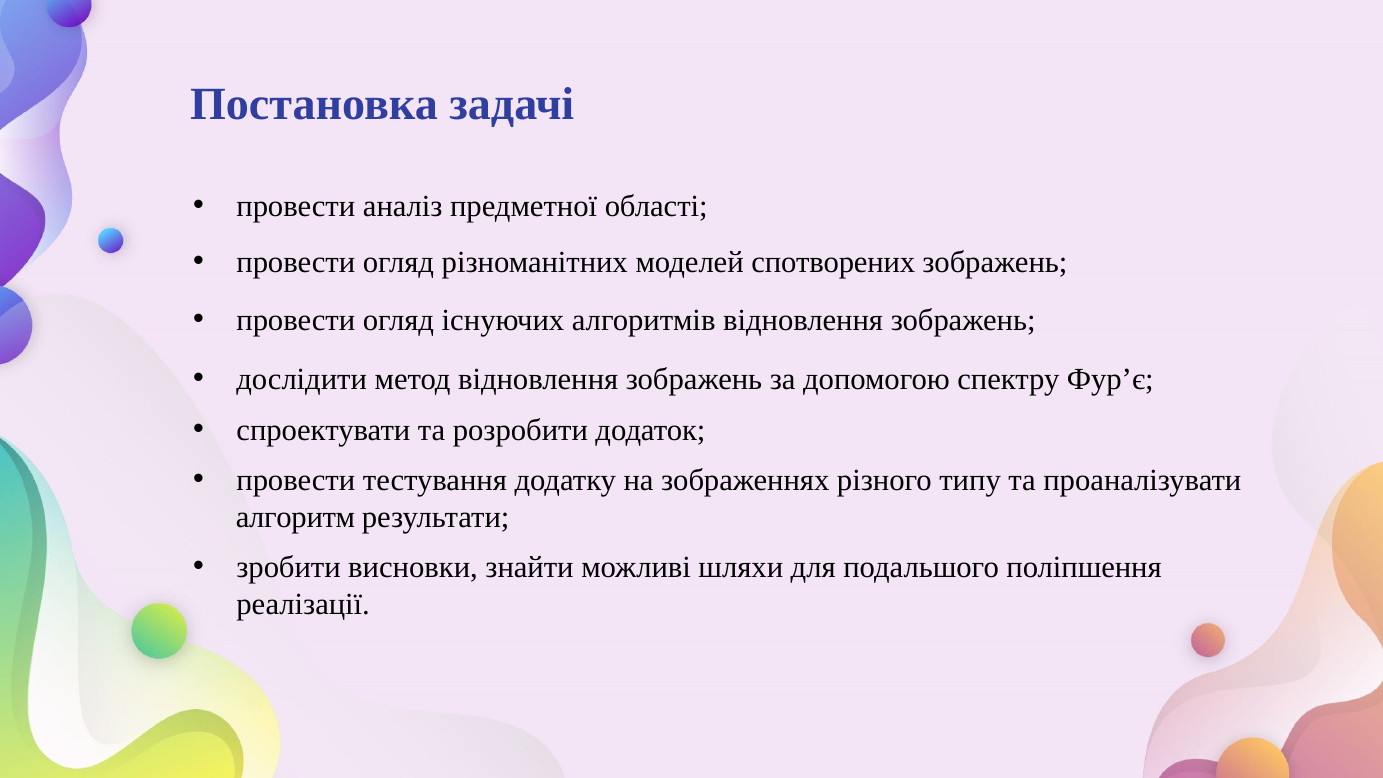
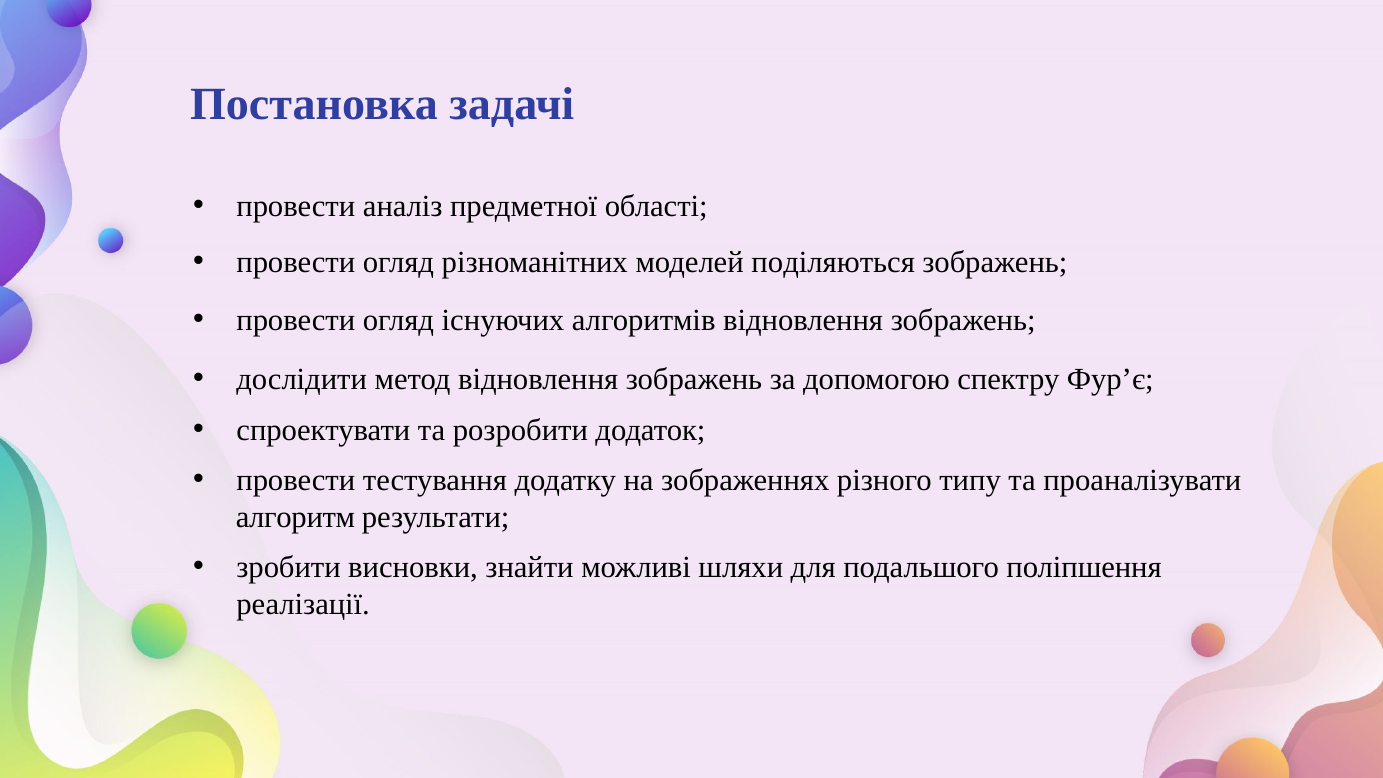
спотворених: спотворених -> поділяються
